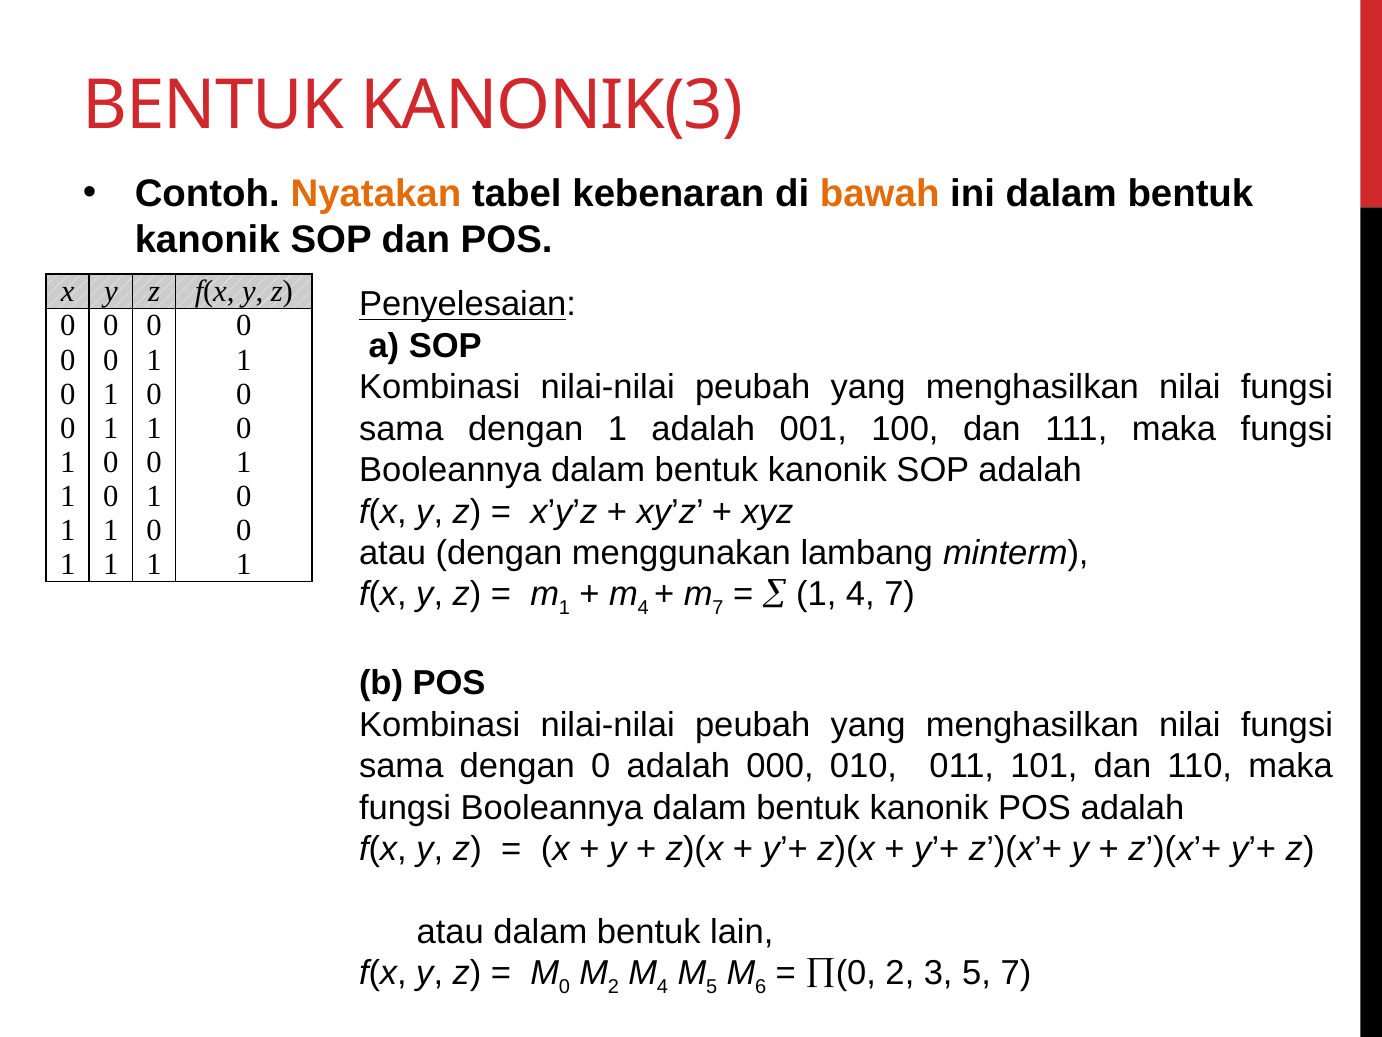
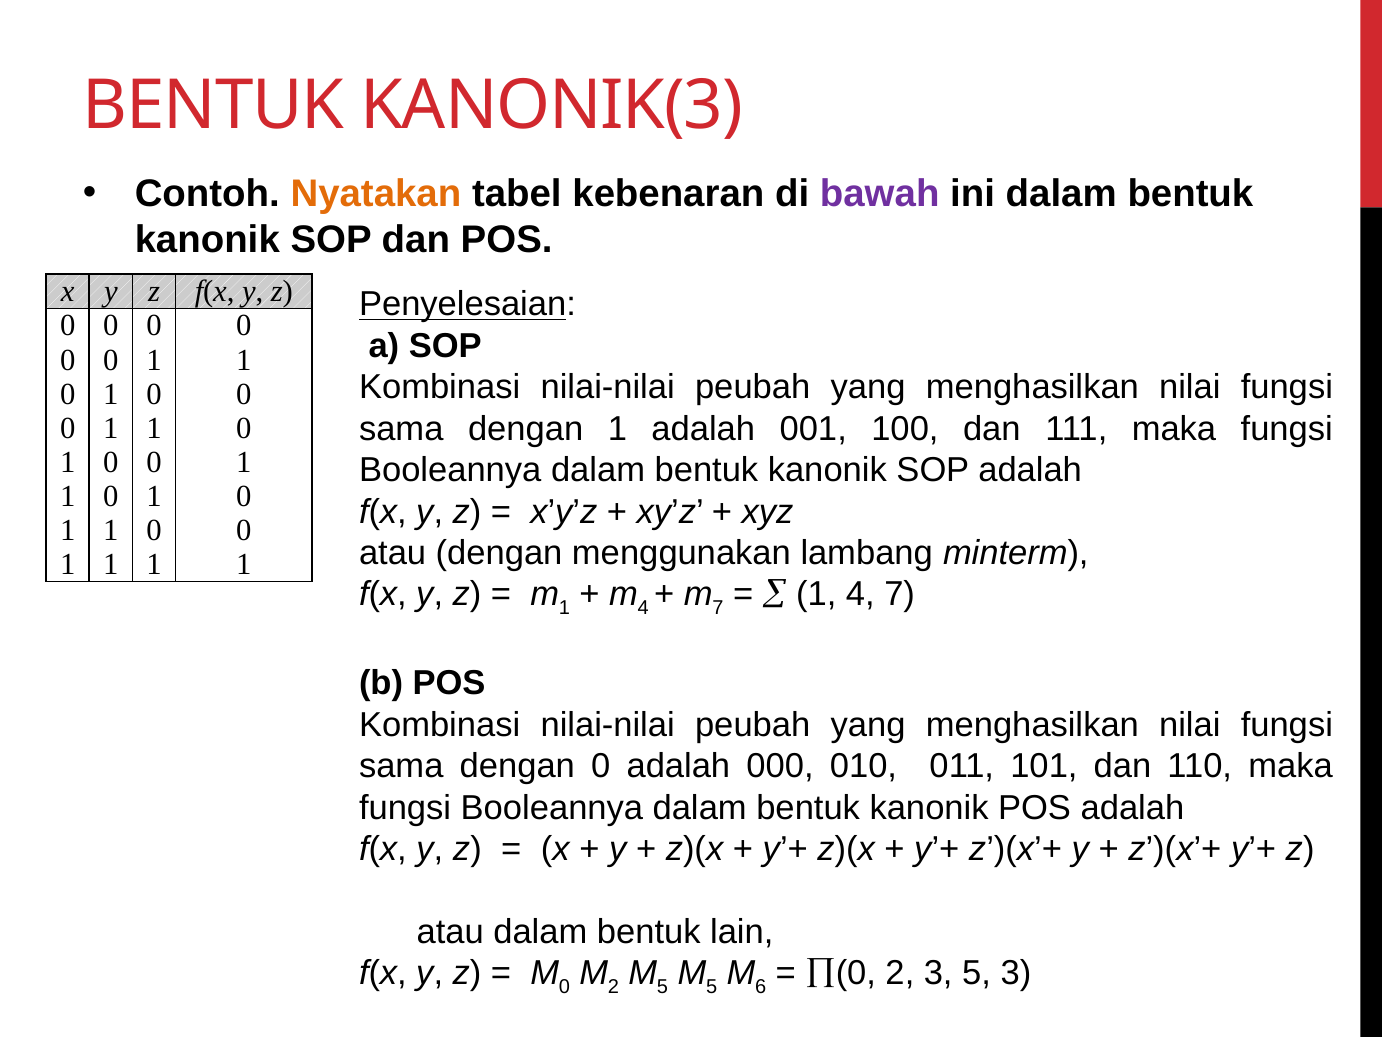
bawah colour: orange -> purple
4 at (663, 987): 4 -> 5
5 7: 7 -> 3
